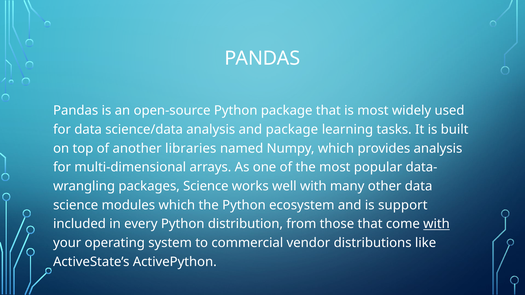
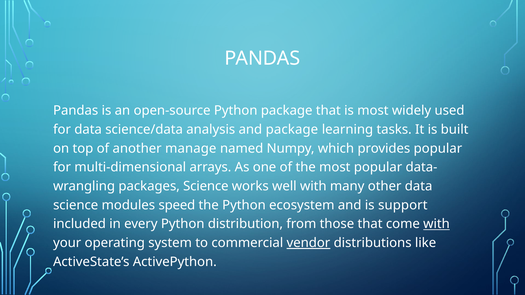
libraries: libraries -> manage
provides analysis: analysis -> popular
modules which: which -> speed
vendor underline: none -> present
